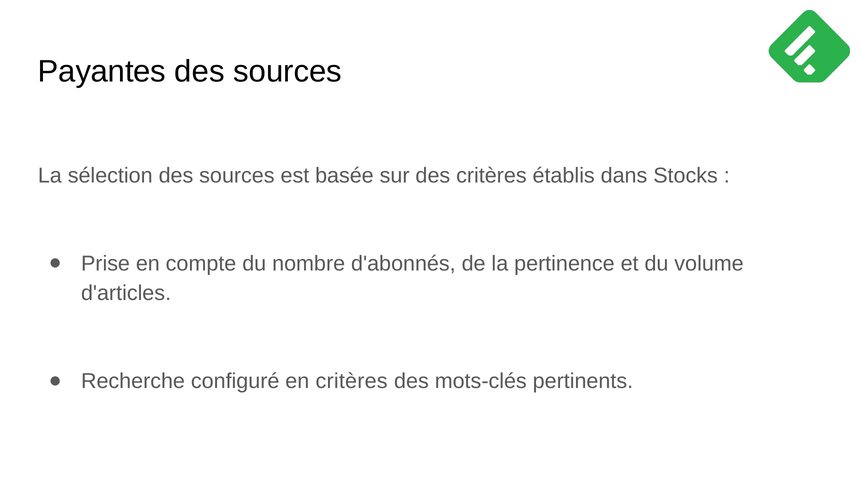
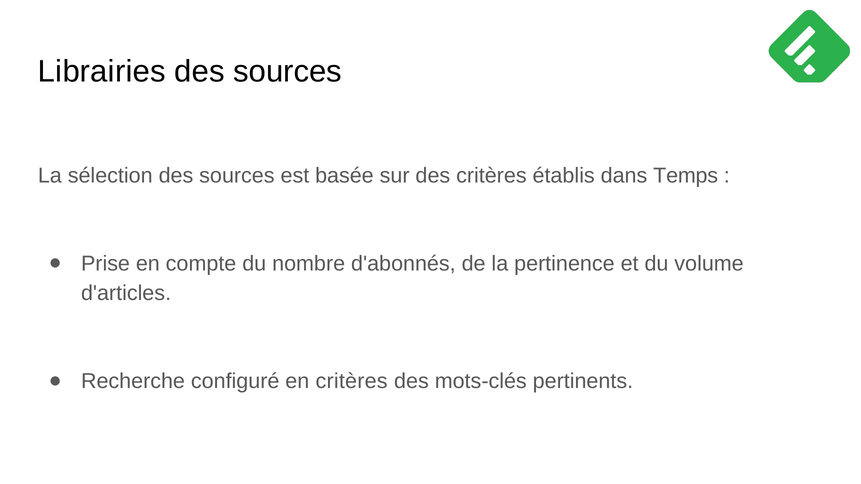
Payantes: Payantes -> Librairies
Stocks: Stocks -> Temps
